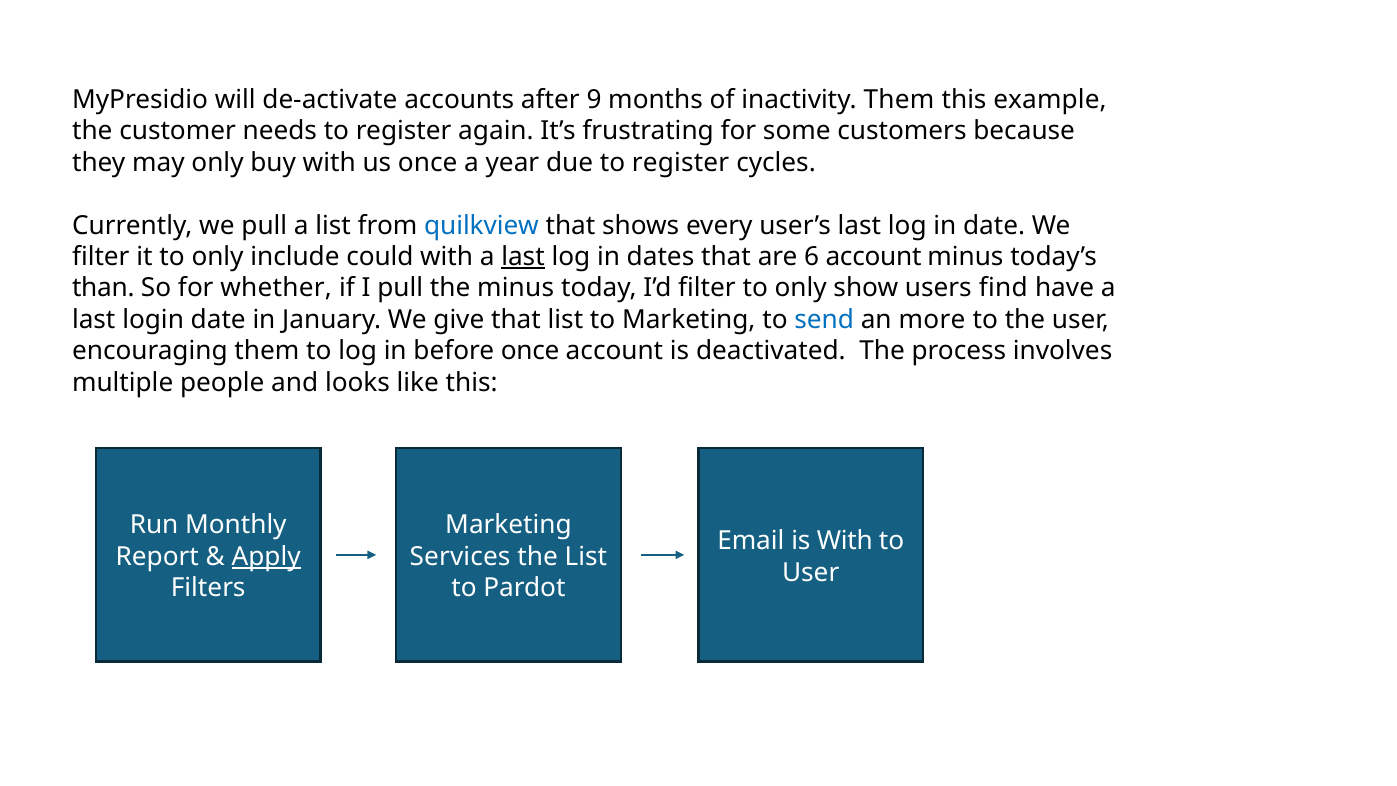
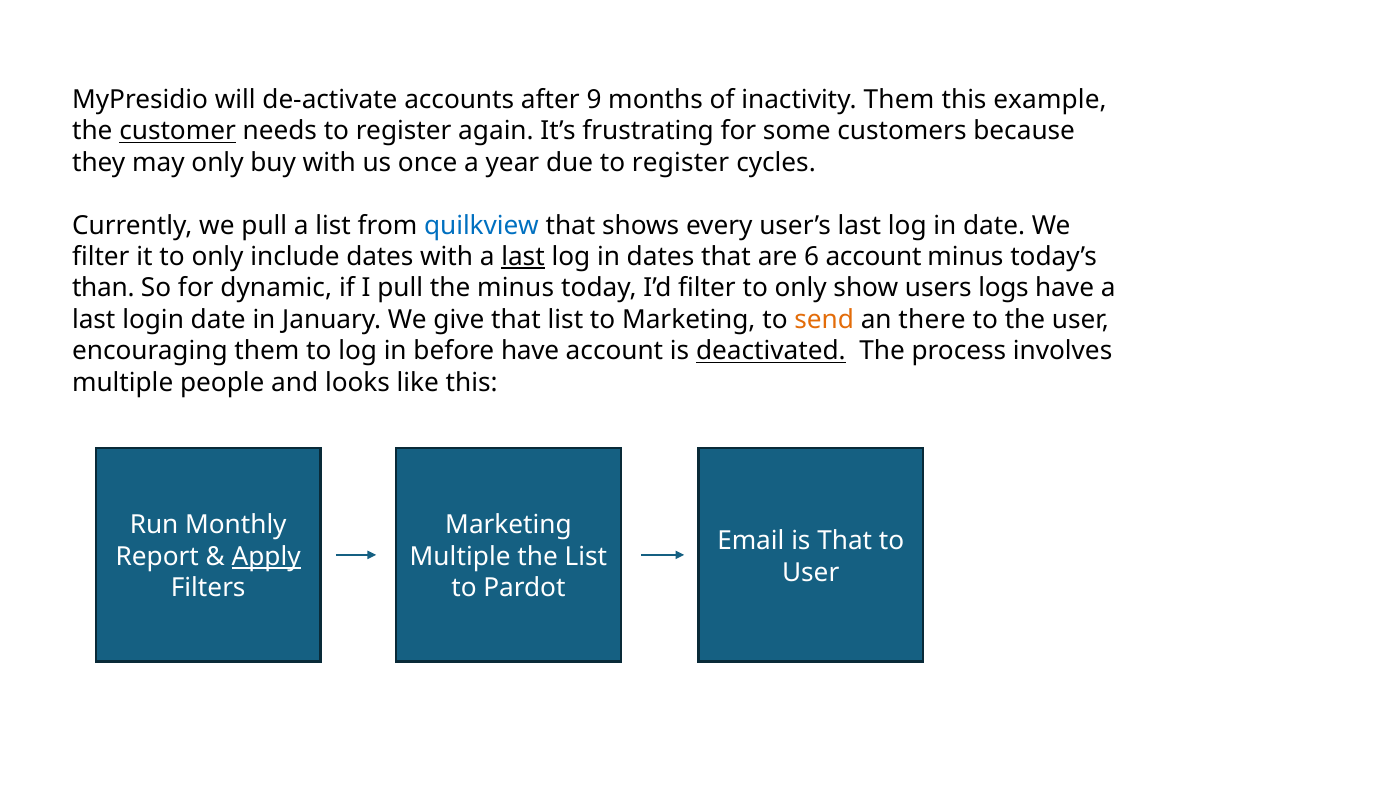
customer underline: none -> present
include could: could -> dates
whether: whether -> dynamic
find: find -> logs
send colour: blue -> orange
more: more -> there
before once: once -> have
deactivated underline: none -> present
is With: With -> That
Services at (460, 557): Services -> Multiple
